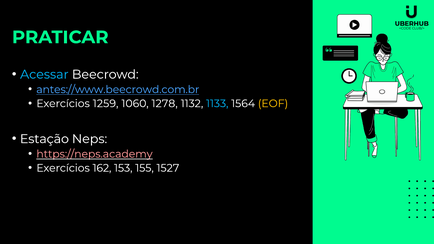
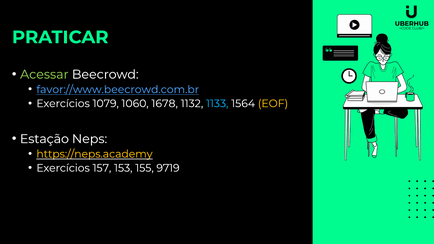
Acessar colour: light blue -> light green
antes://www.beecrowd.com.br: antes://www.beecrowd.com.br -> favor://www.beecrowd.com.br
1259: 1259 -> 1079
1278: 1278 -> 1678
https://neps.academy colour: pink -> yellow
162: 162 -> 157
1527: 1527 -> 9719
